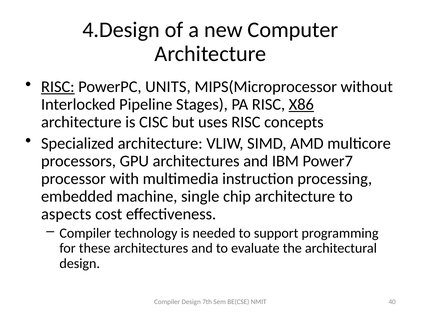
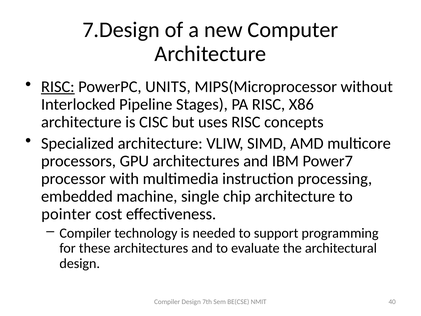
4.Design: 4.Design -> 7.Design
X86 underline: present -> none
aspects: aspects -> pointer
